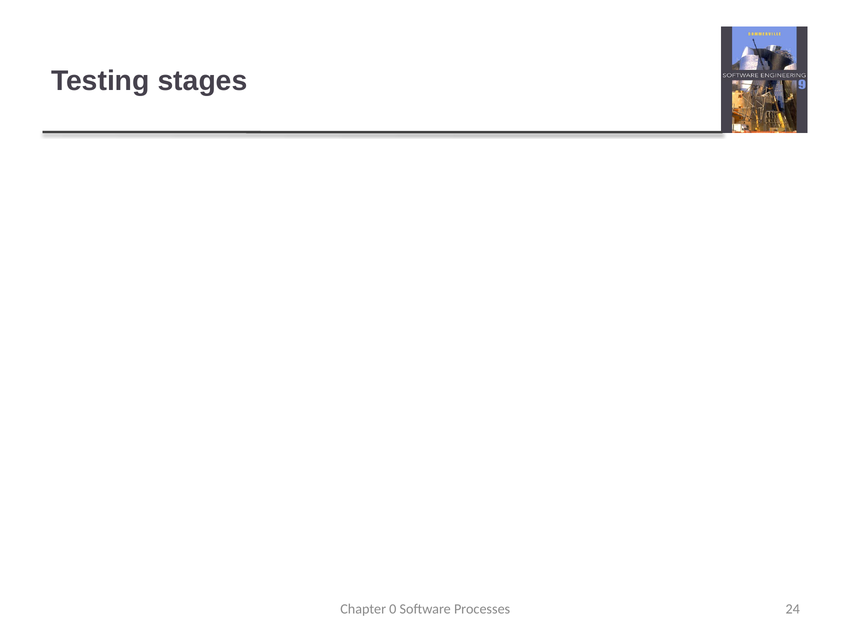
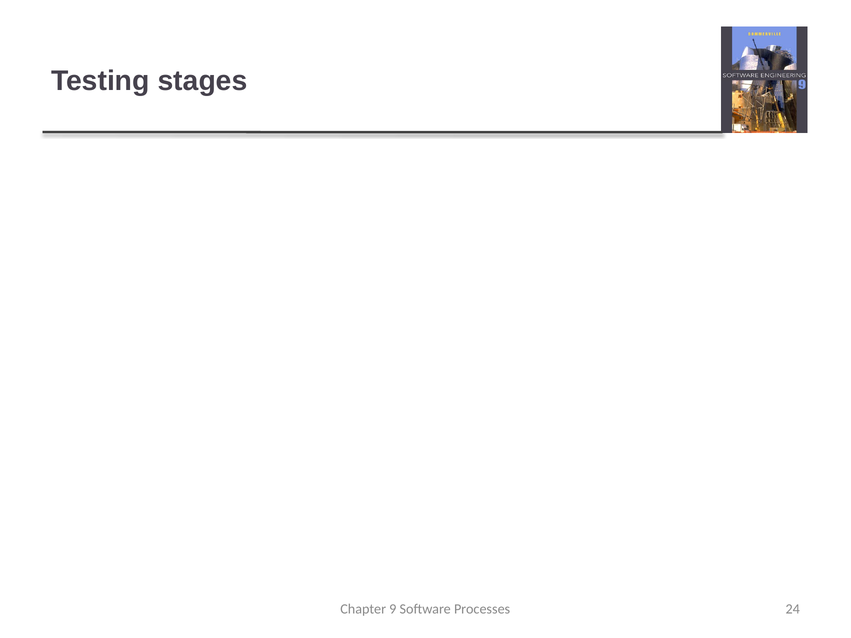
0: 0 -> 9
